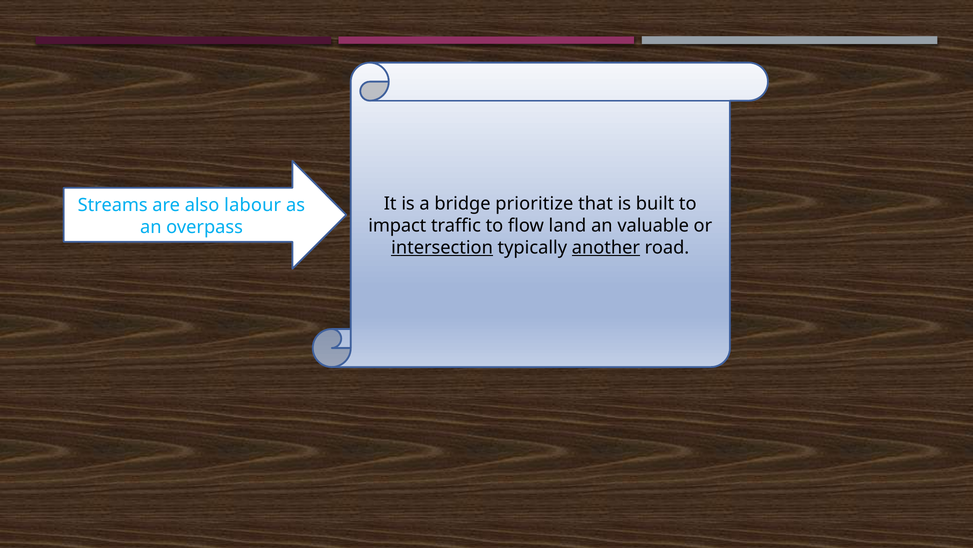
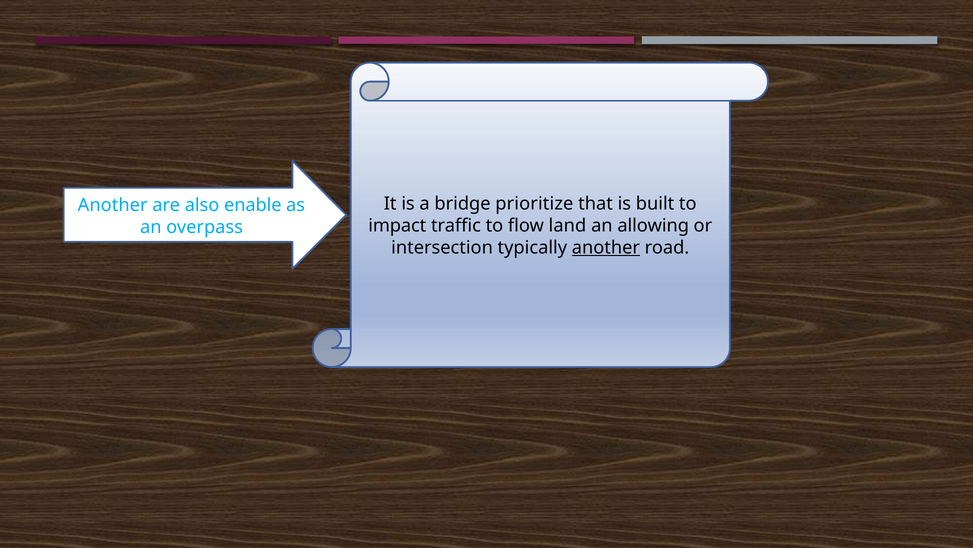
Streams at (113, 205): Streams -> Another
labour: labour -> enable
valuable: valuable -> allowing
intersection underline: present -> none
